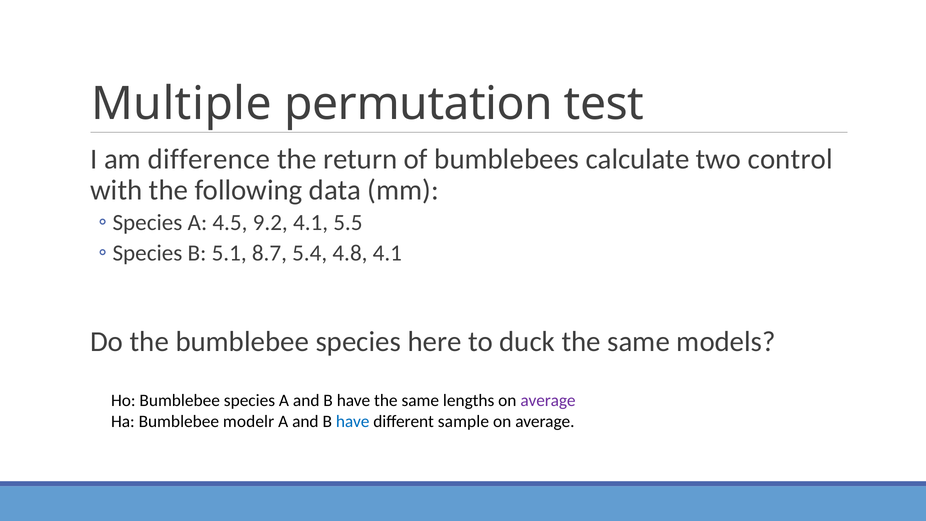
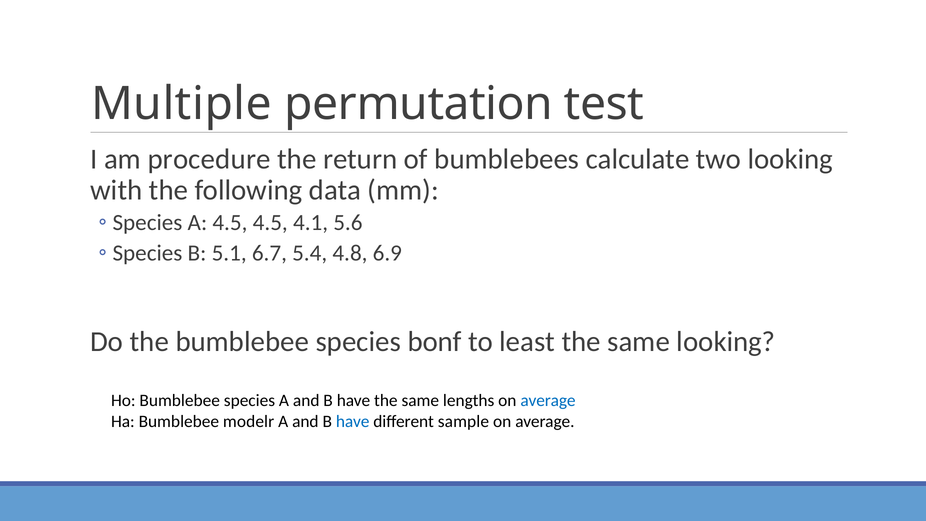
difference: difference -> procedure
two control: control -> looking
4.5 9.2: 9.2 -> 4.5
5.5: 5.5 -> 5.6
8.7: 8.7 -> 6.7
4.8 4.1: 4.1 -> 6.9
here: here -> bonf
duck: duck -> least
same models: models -> looking
average at (548, 400) colour: purple -> blue
